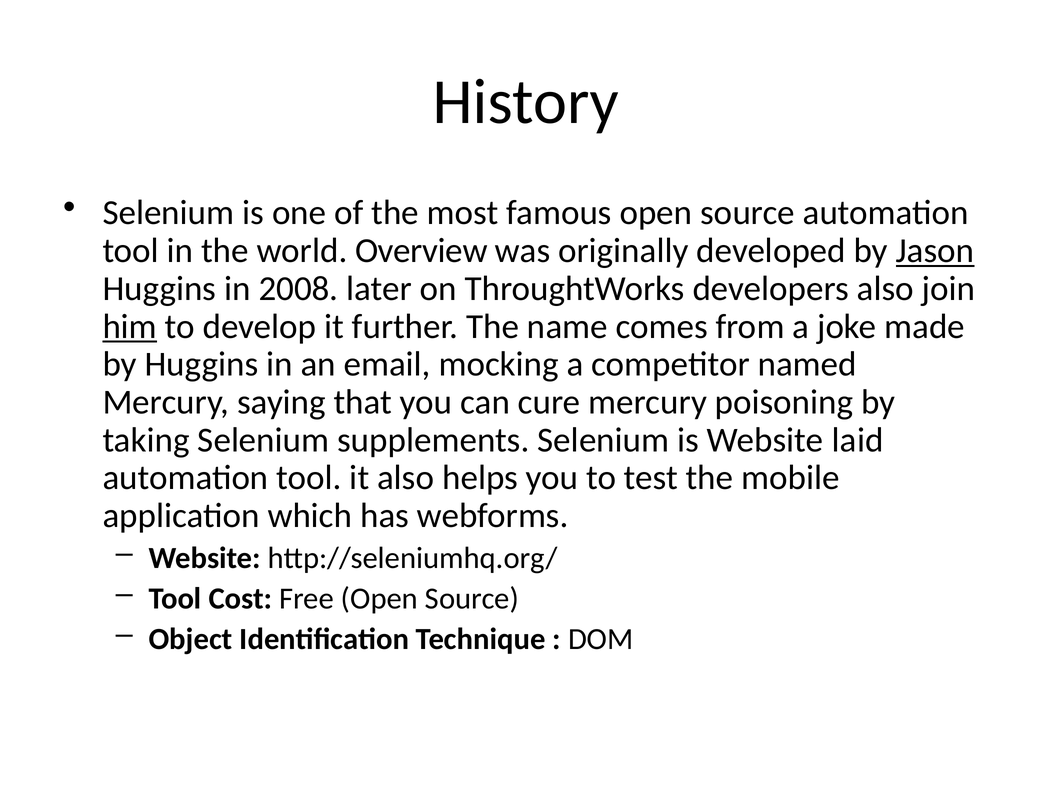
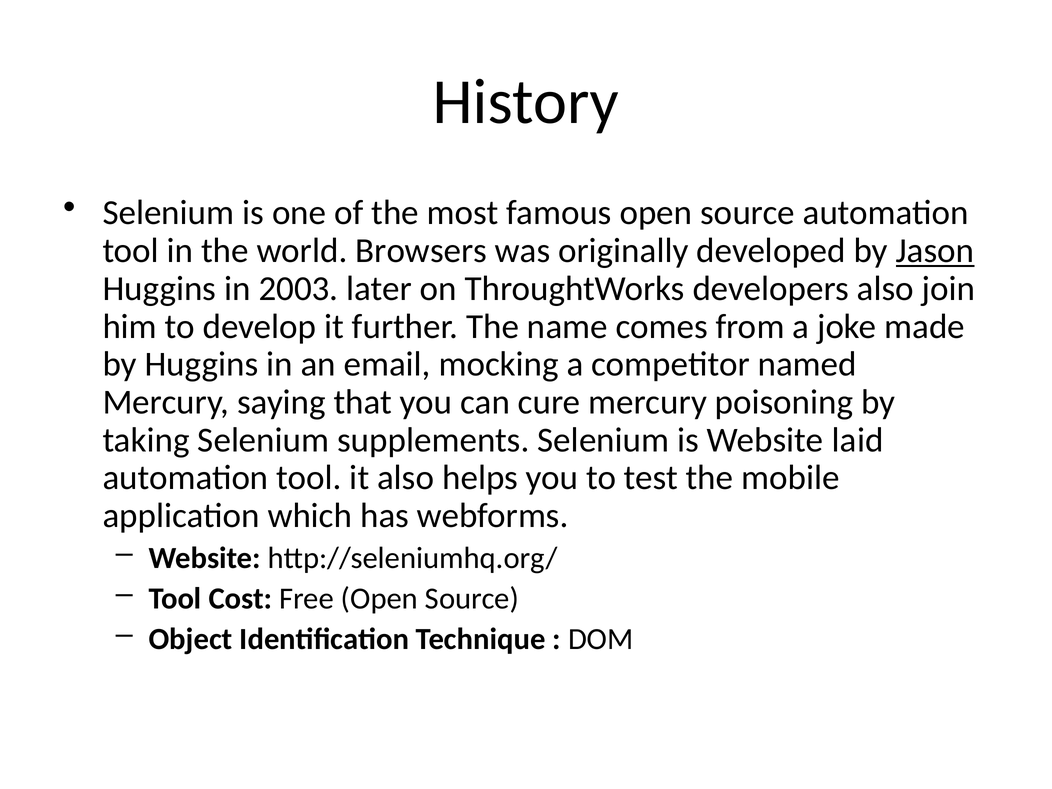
Overview: Overview -> Browsers
2008: 2008 -> 2003
him underline: present -> none
